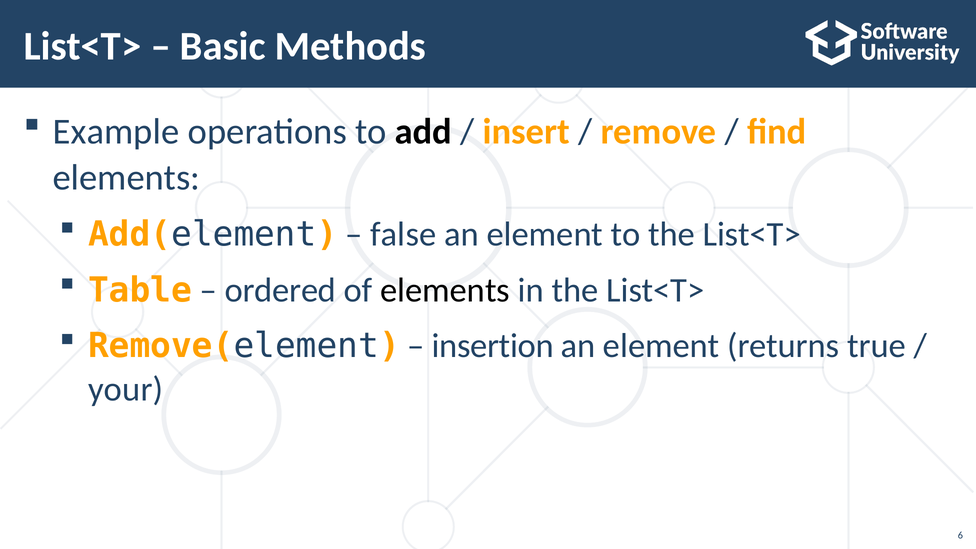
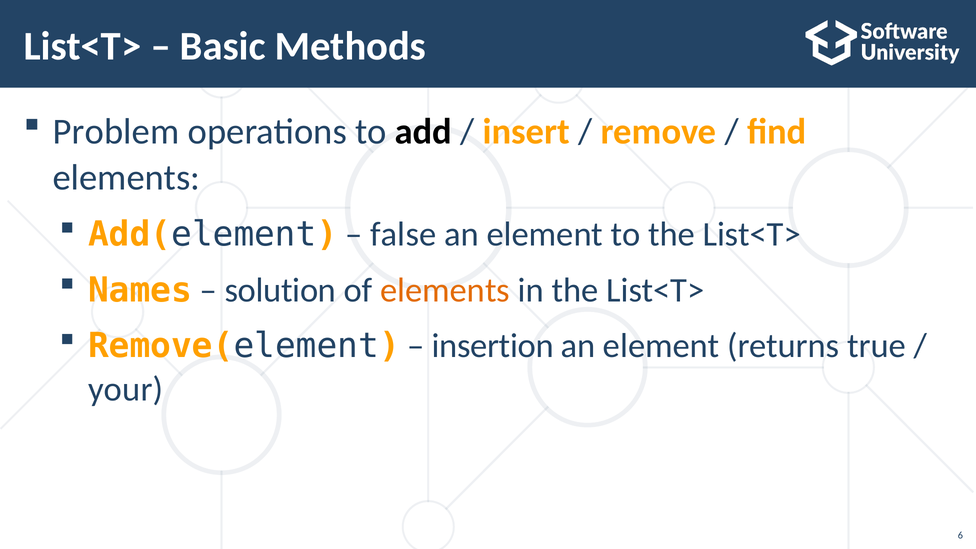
Example: Example -> Problem
Table: Table -> Names
ordered: ordered -> solution
elements at (445, 290) colour: black -> orange
